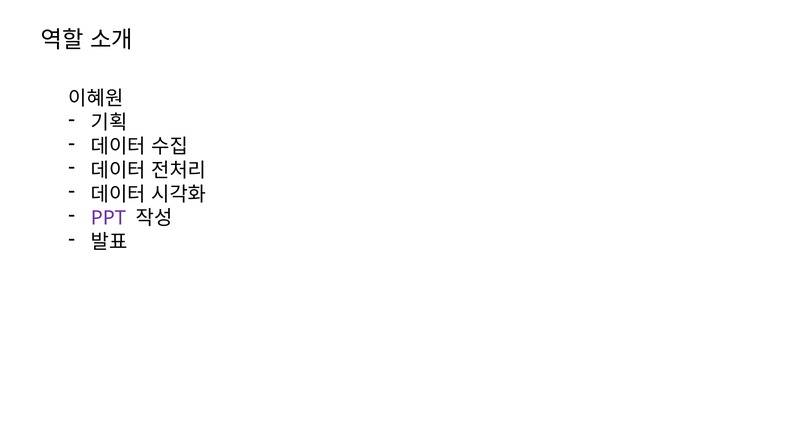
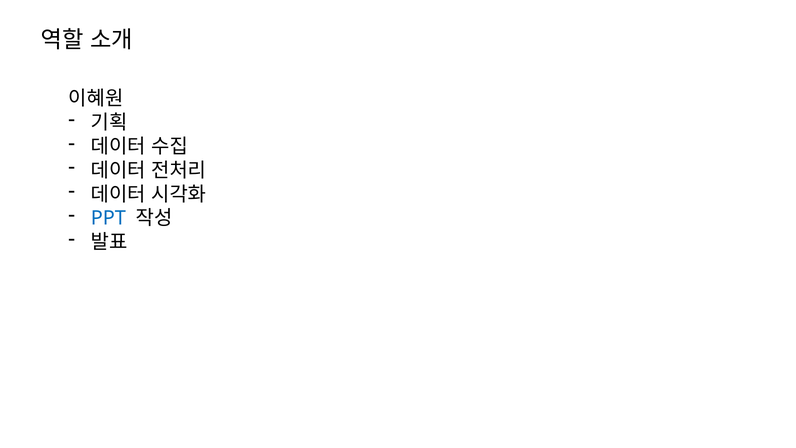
PPT colour: purple -> blue
